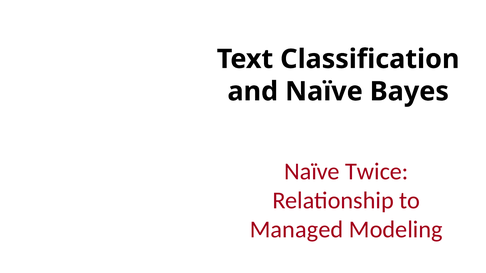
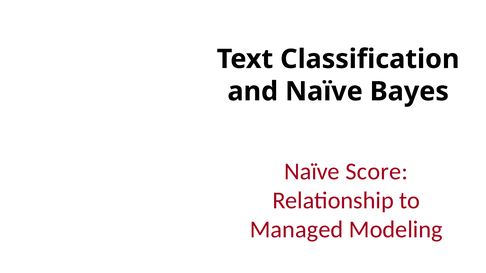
Twice: Twice -> Score
